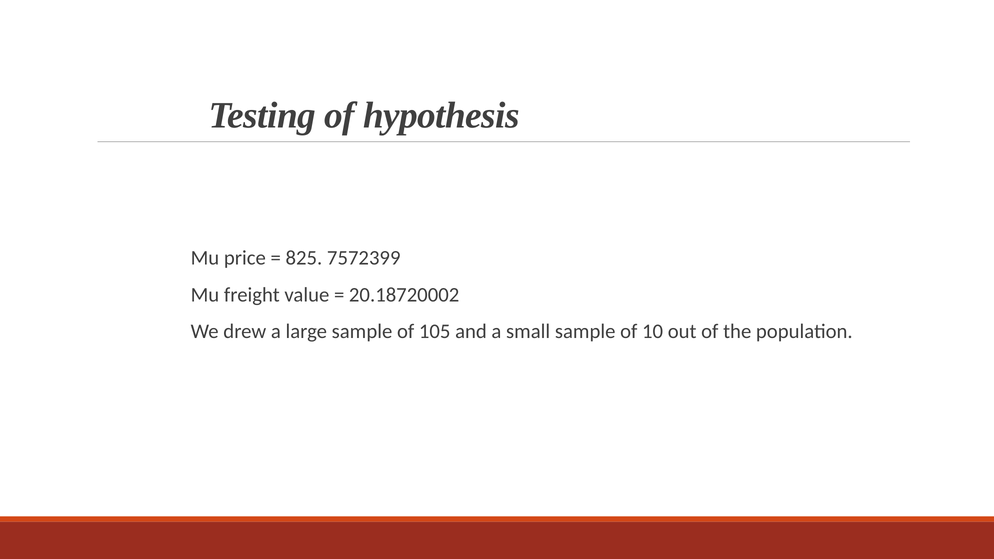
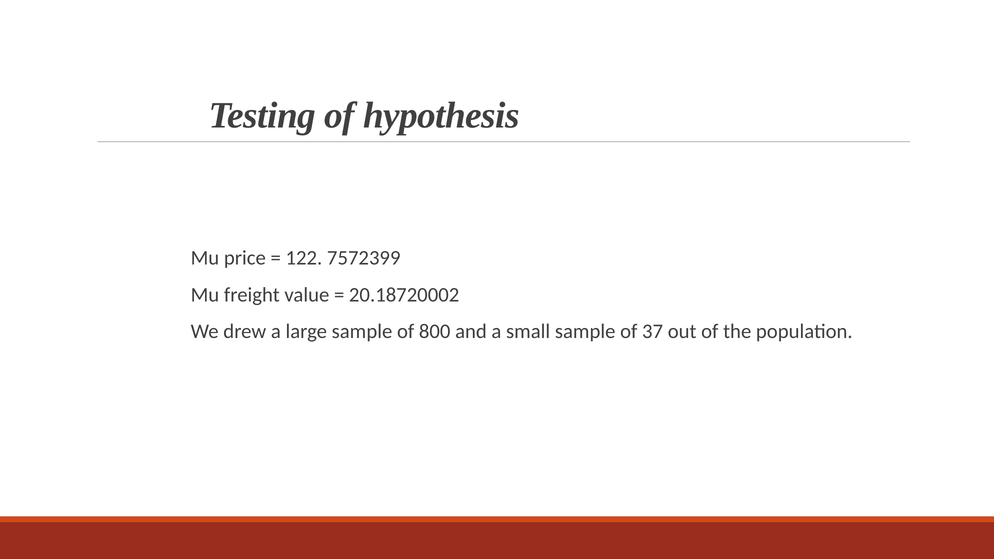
825: 825 -> 122
105: 105 -> 800
10: 10 -> 37
